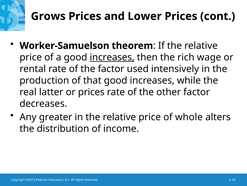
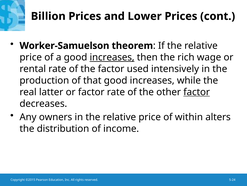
Grows: Grows -> Billion
or prices: prices -> factor
factor at (197, 92) underline: none -> present
greater: greater -> owners
whole: whole -> within
